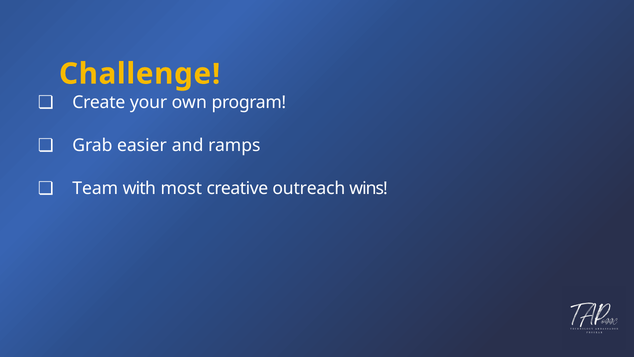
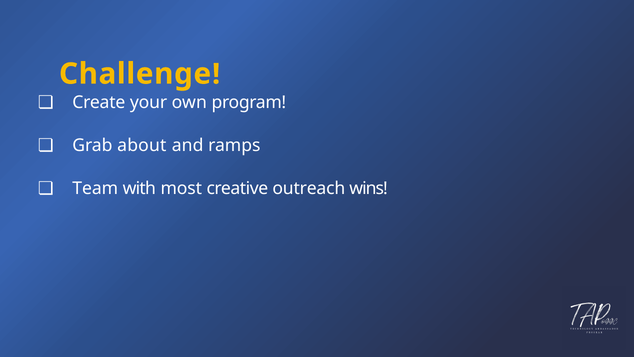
easier: easier -> about
